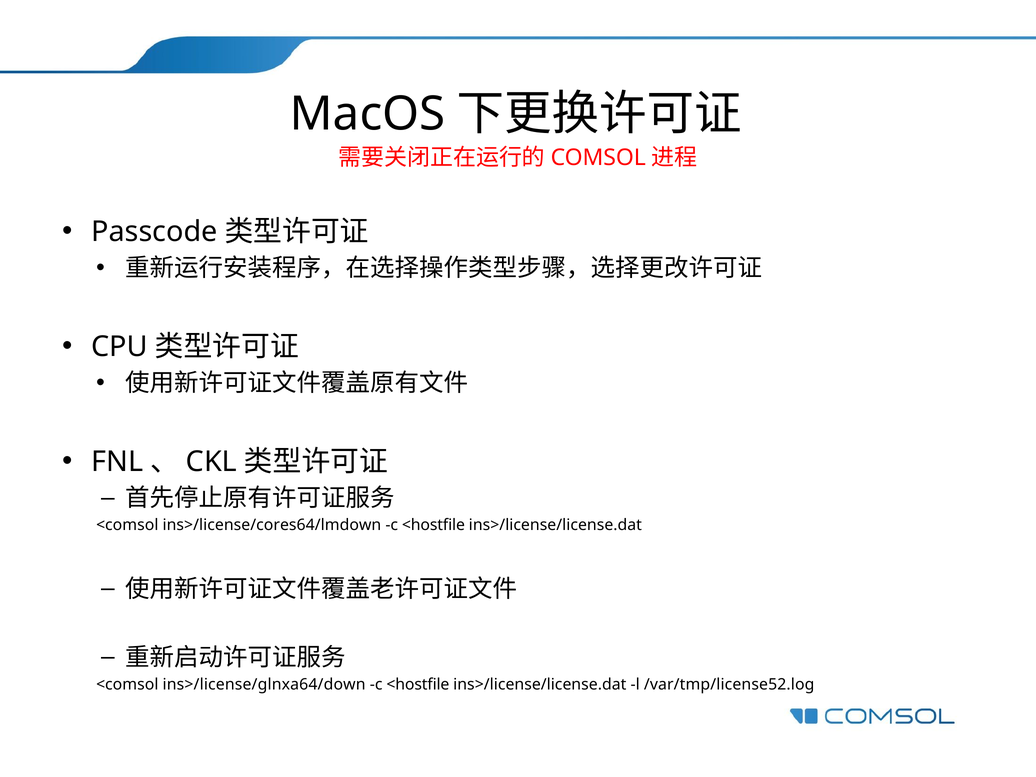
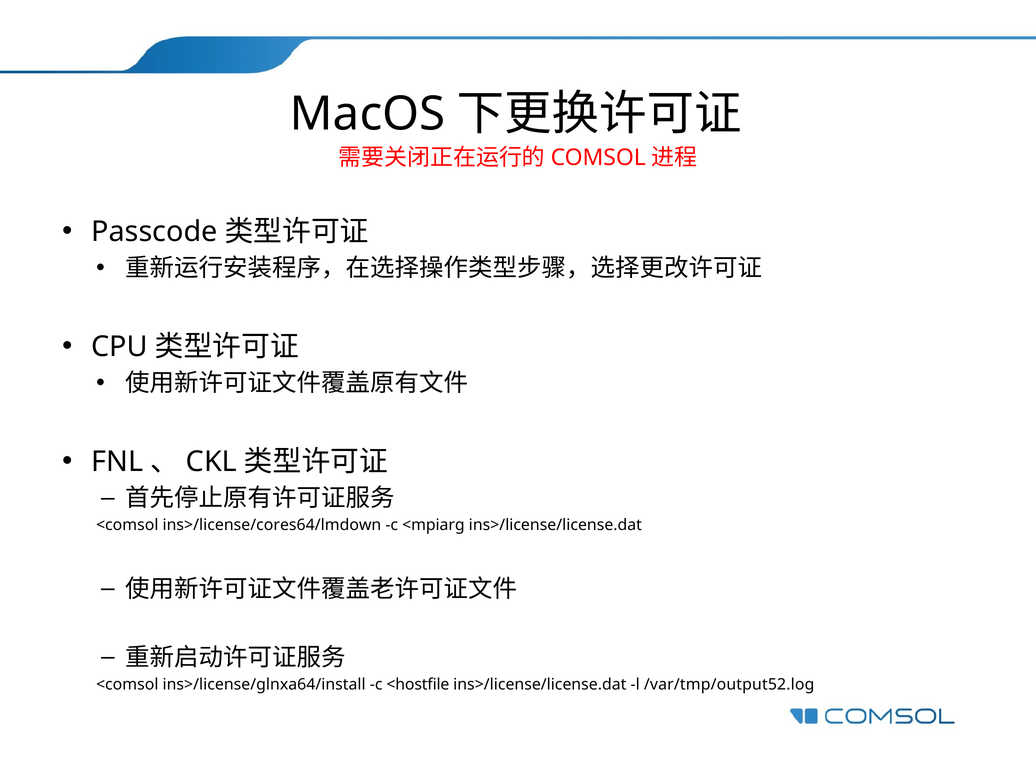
<hostfile at (433, 525): <hostfile -> <mpiarg
ins>/license/glnxa64/down: ins>/license/glnxa64/down -> ins>/license/glnxa64/install
/var/tmp/license52.log: /var/tmp/license52.log -> /var/tmp/output52.log
